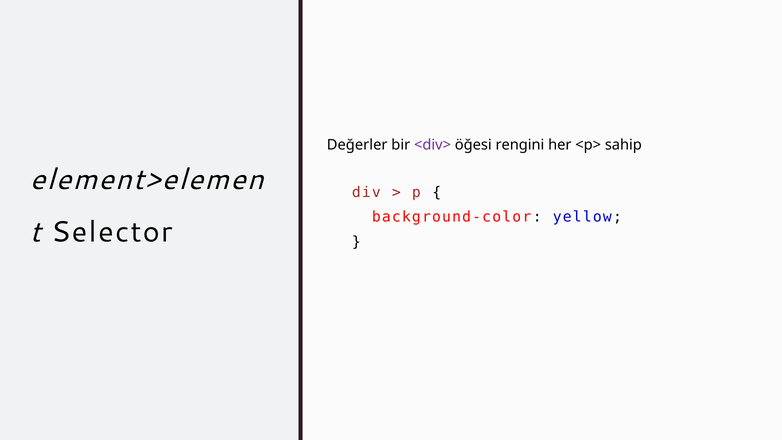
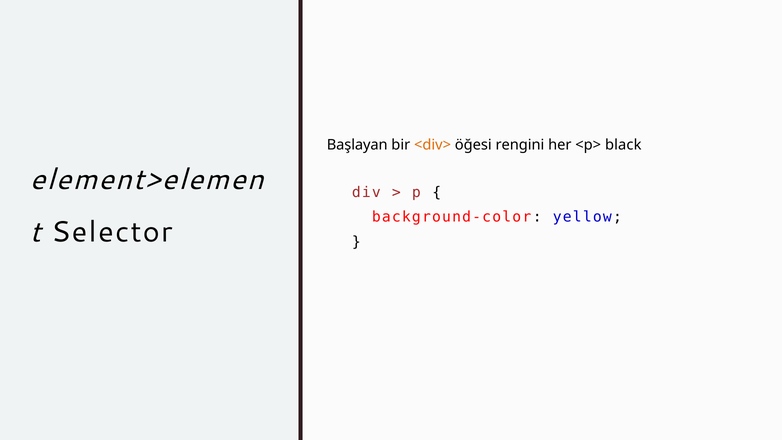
Değerler: Değerler -> Başlayan
<div> colour: purple -> orange
sahip: sahip -> black
